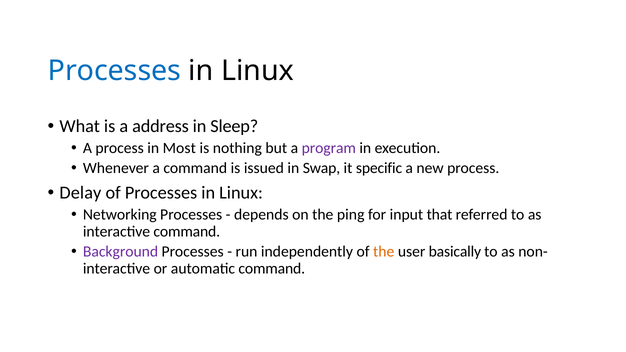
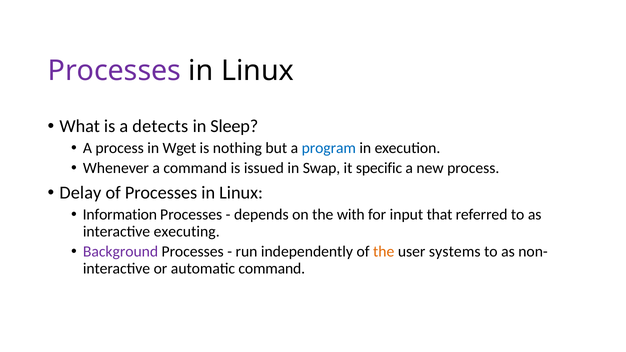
Processes at (114, 71) colour: blue -> purple
address: address -> detects
Most: Most -> Wget
program colour: purple -> blue
Networking: Networking -> Information
ping: ping -> with
interactive command: command -> executing
basically: basically -> systems
